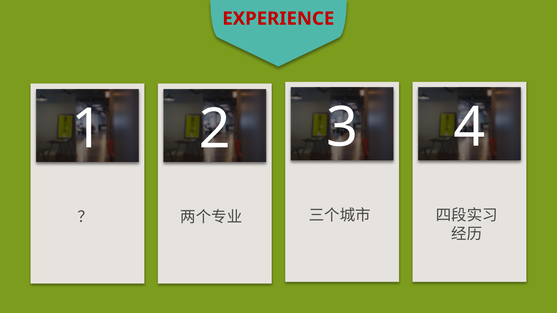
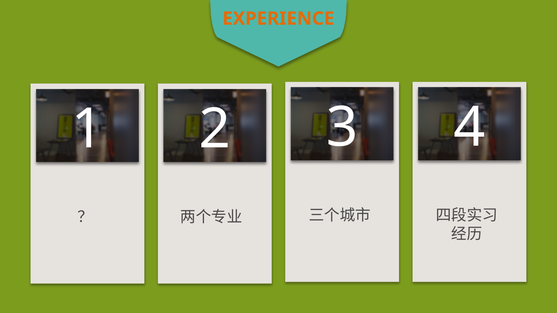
EXPERIENCE colour: red -> orange
